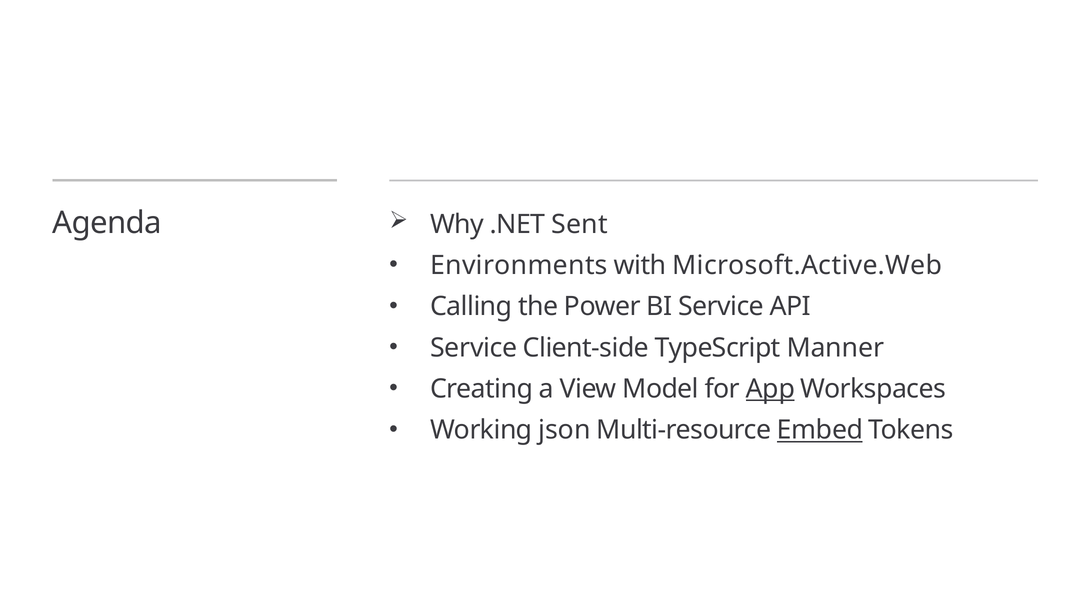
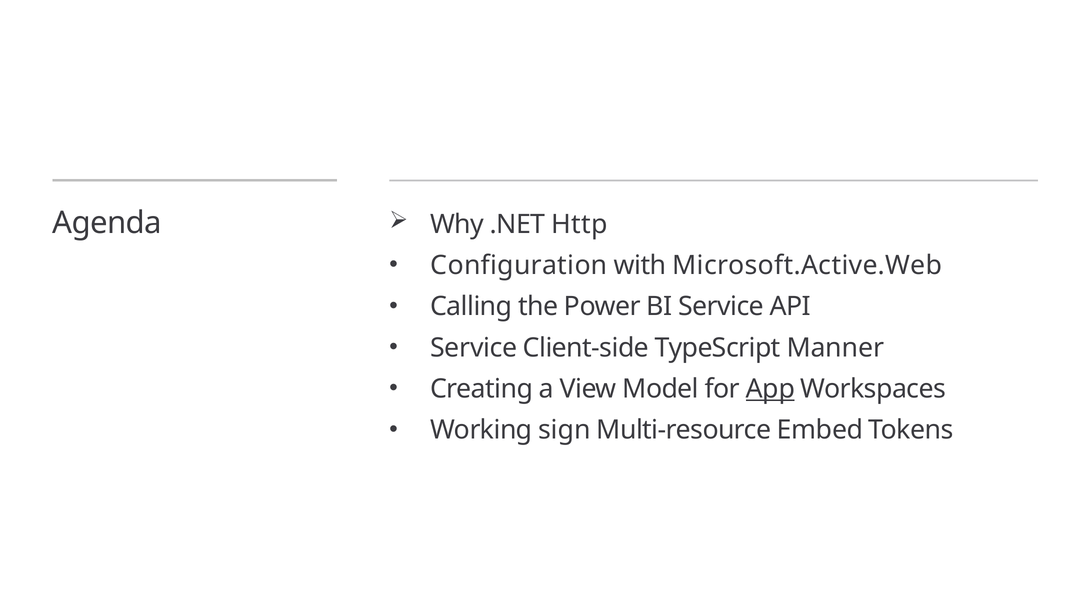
Sent: Sent -> Http
Environments: Environments -> Configuration
json: json -> sign
Embed underline: present -> none
